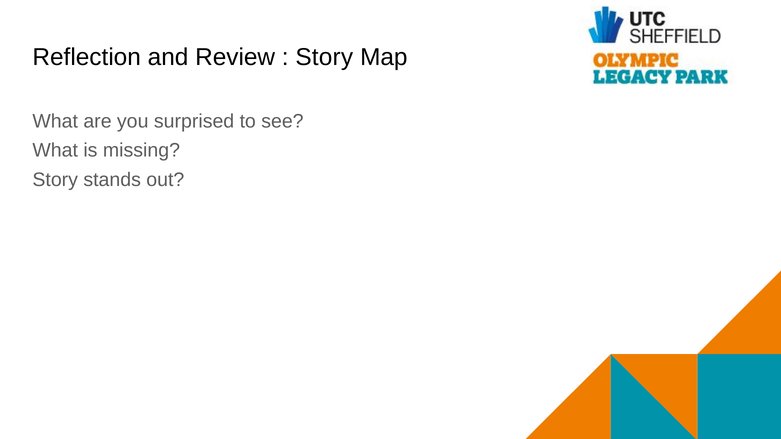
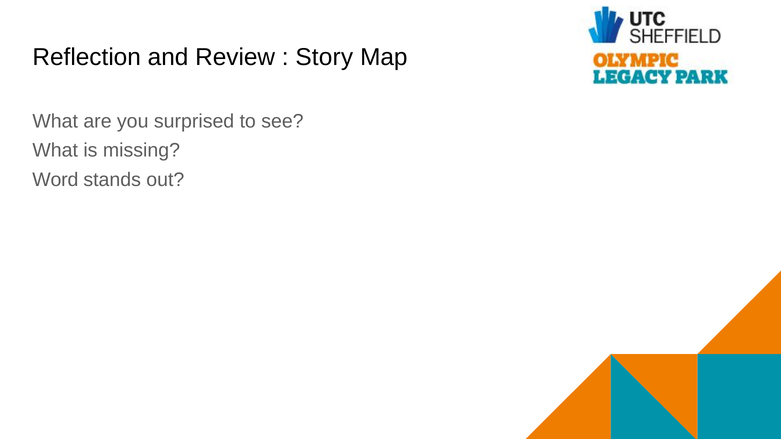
Story at (55, 180): Story -> Word
